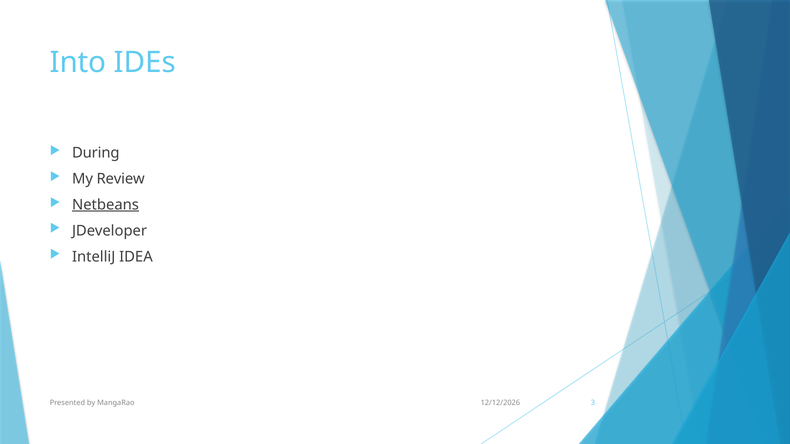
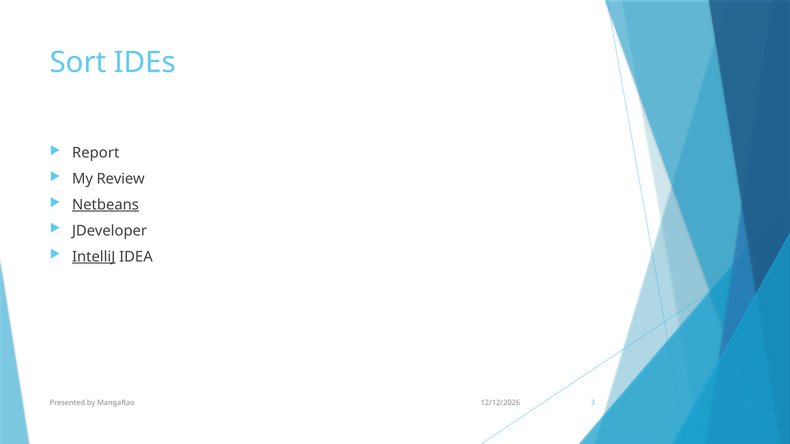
Into: Into -> Sort
During: During -> Report
IntelliJ underline: none -> present
